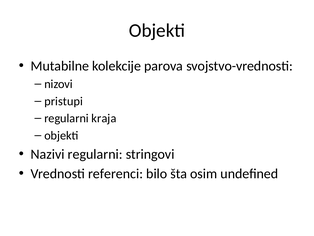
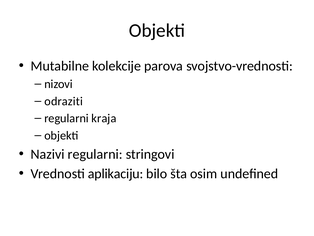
pristupi: pristupi -> odraziti
referenci: referenci -> aplikaciju
